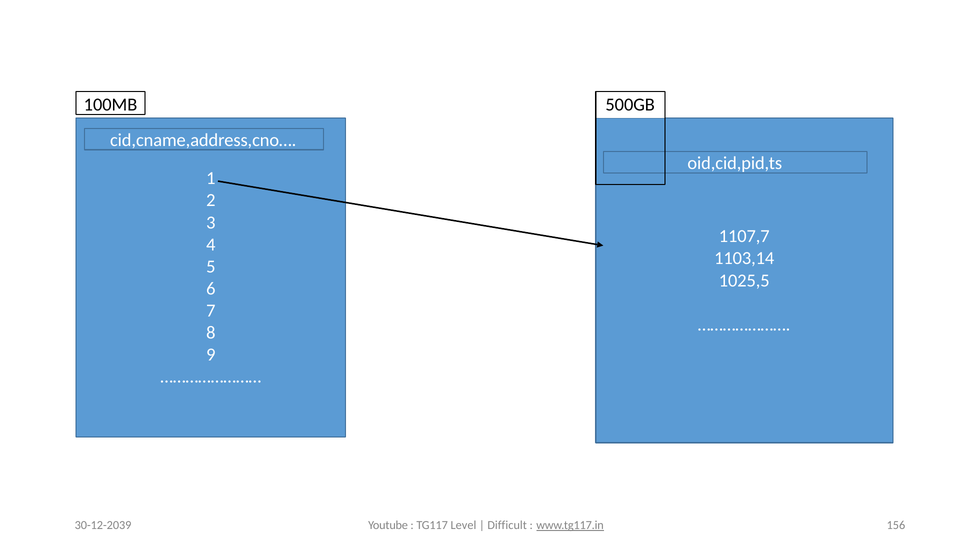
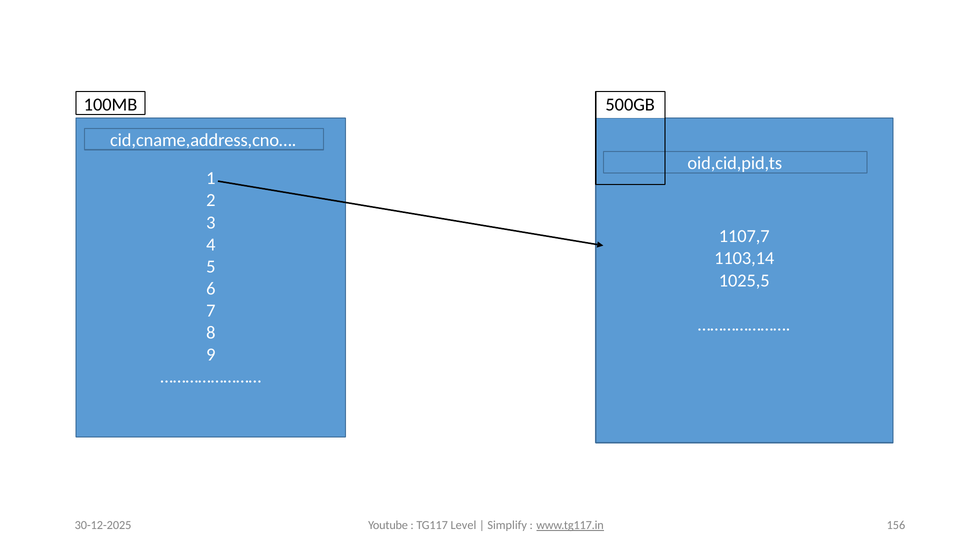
30-12-2039: 30-12-2039 -> 30-12-2025
Difficult: Difficult -> Simplify
